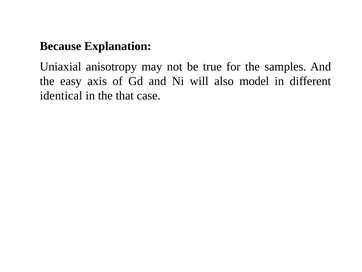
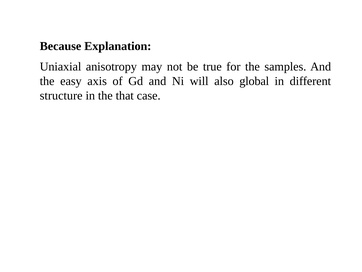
model: model -> global
identical: identical -> structure
